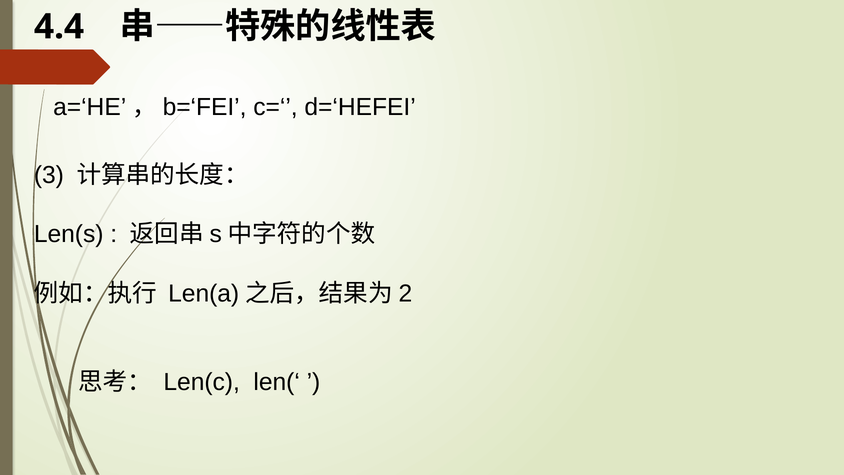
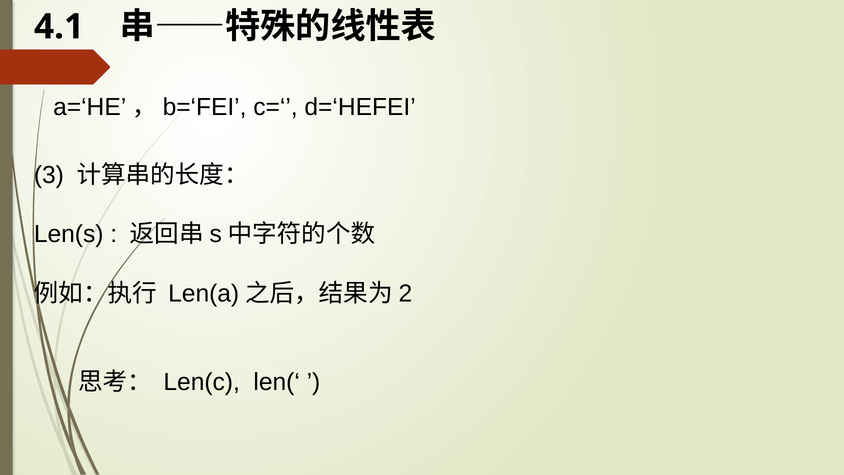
4.4: 4.4 -> 4.1
